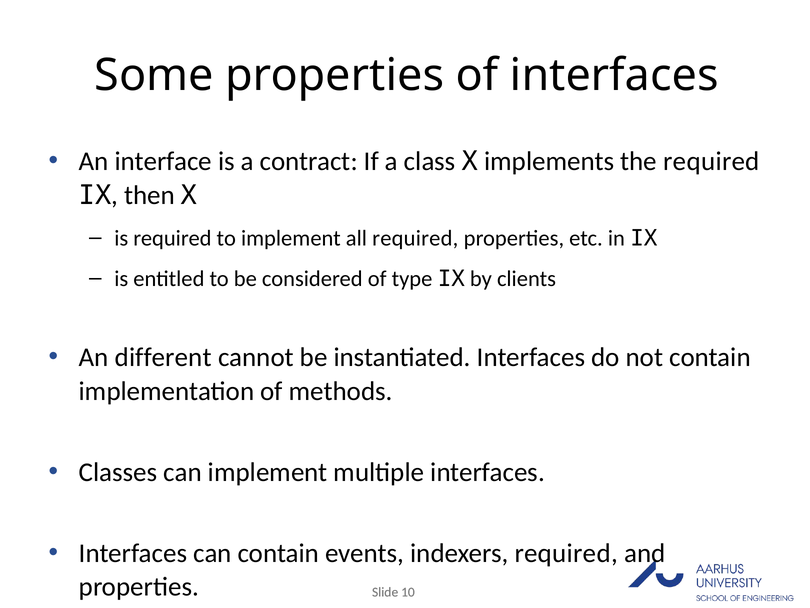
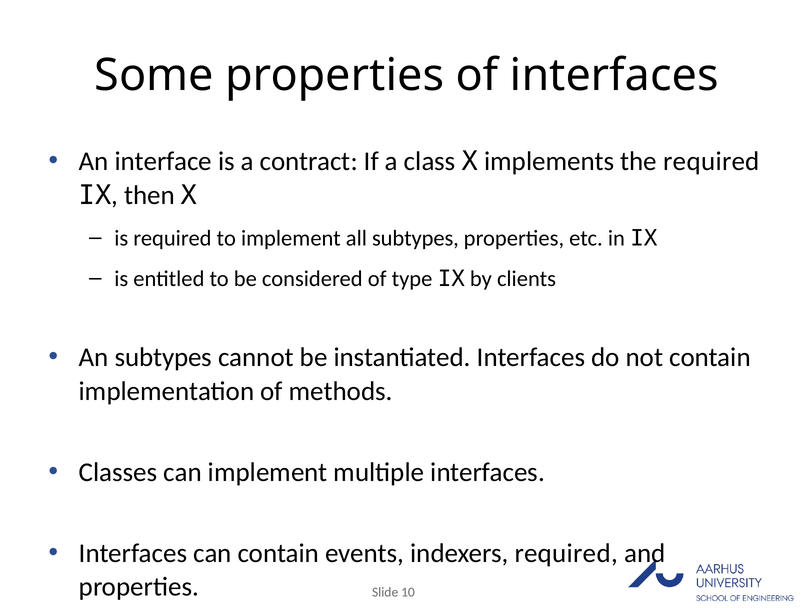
all required: required -> subtypes
An different: different -> subtypes
